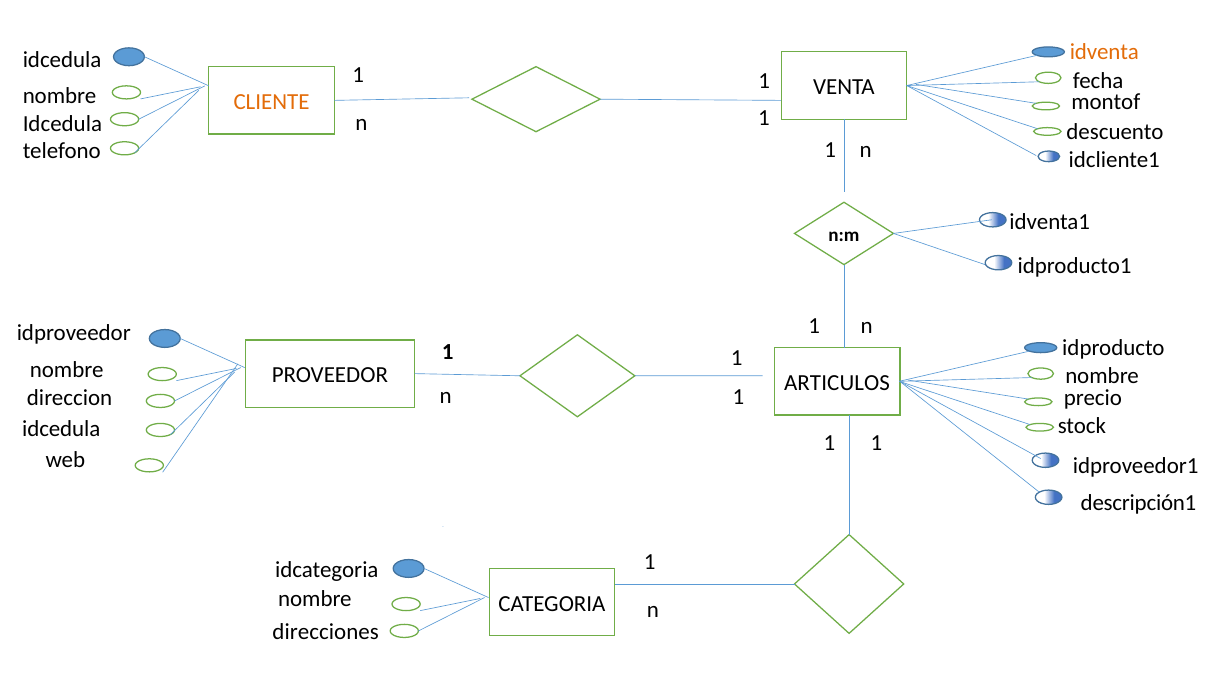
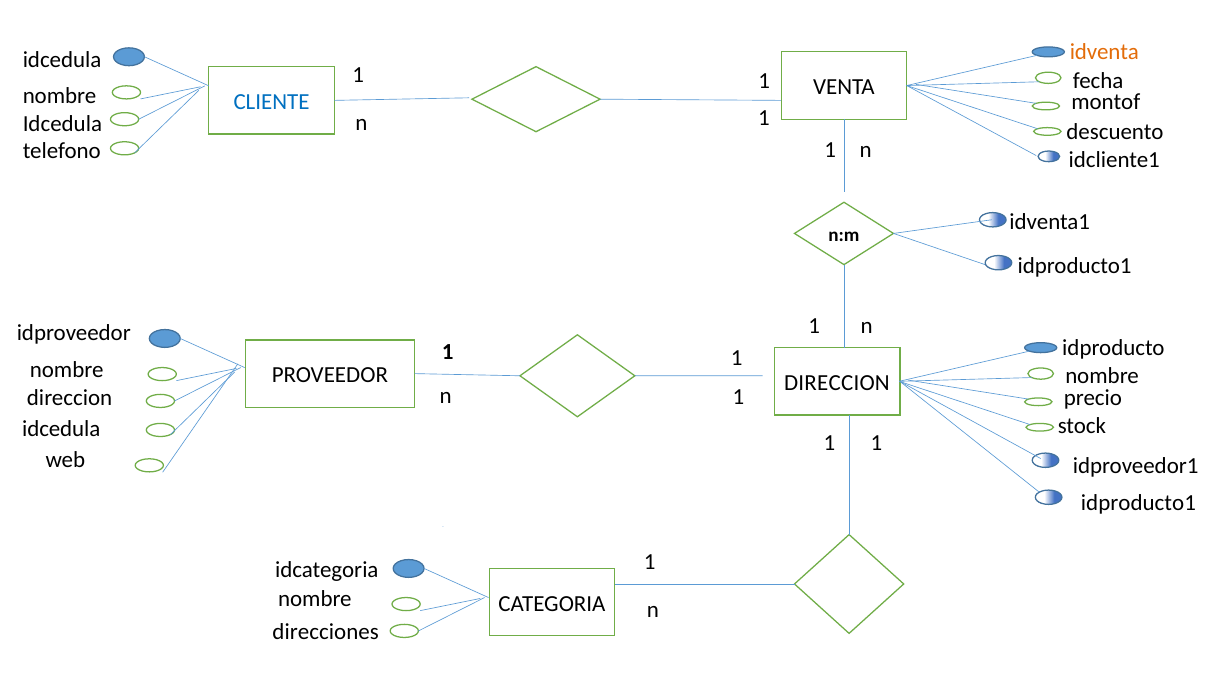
CLIENTE colour: orange -> blue
ARTICULOS at (837, 383): ARTICULOS -> DIRECCION
descripción1 at (1139, 503): descripción1 -> idproducto1
